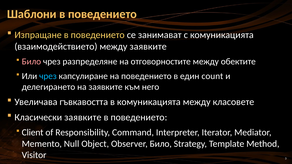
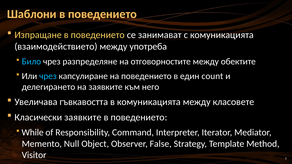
между заявките: заявките -> употреба
Било at (31, 62) colour: pink -> light blue
Client: Client -> While
Observer Било: Било -> False
